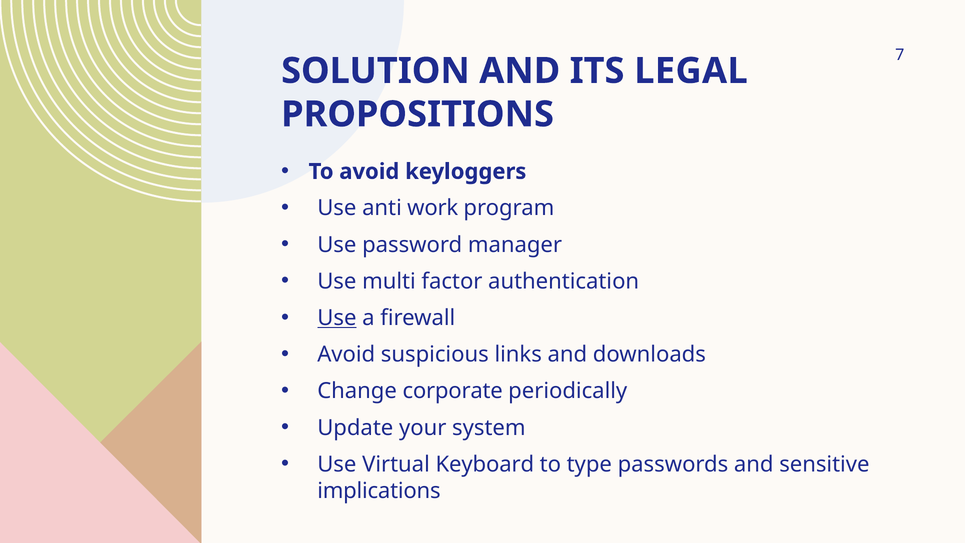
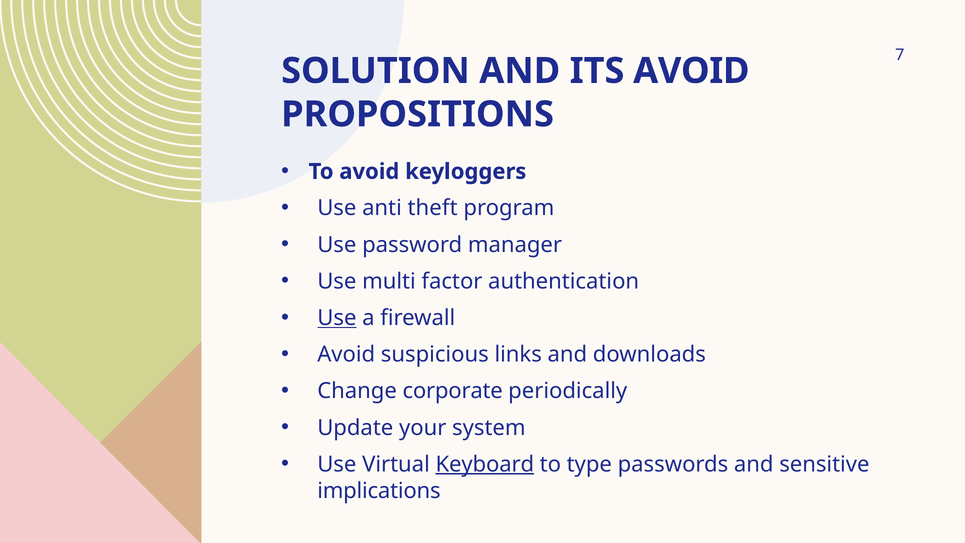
ITS LEGAL: LEGAL -> AVOID
work: work -> theft
Keyboard underline: none -> present
